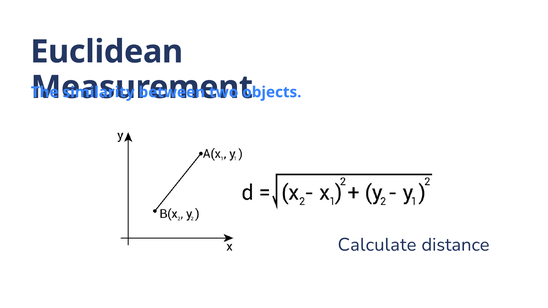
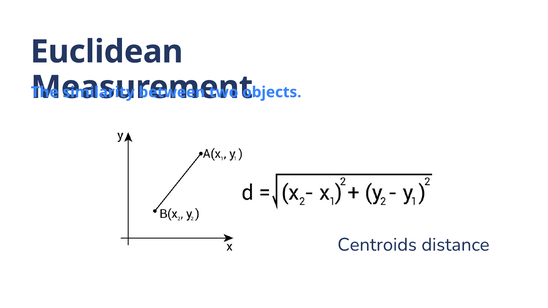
Calculate: Calculate -> Centroids
